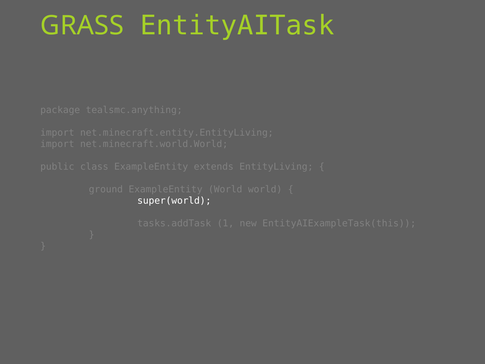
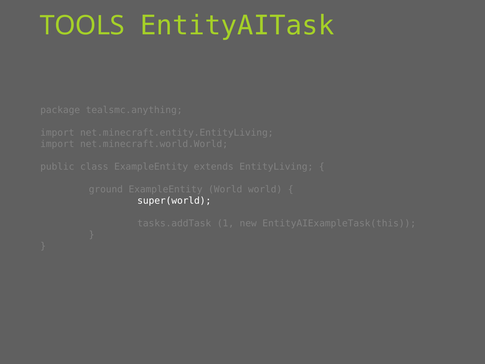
GRASS: GRASS -> TOOLS
